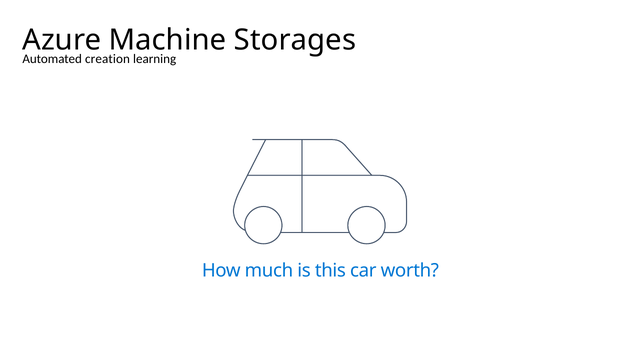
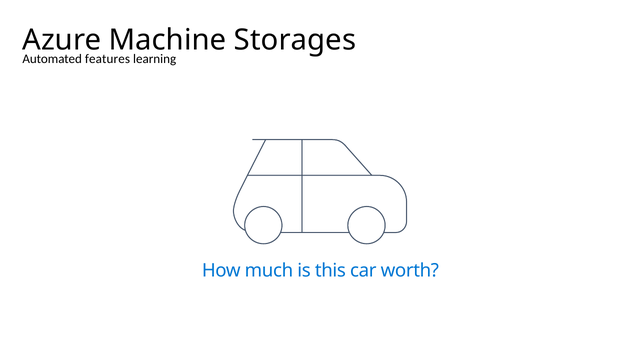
creation: creation -> features
